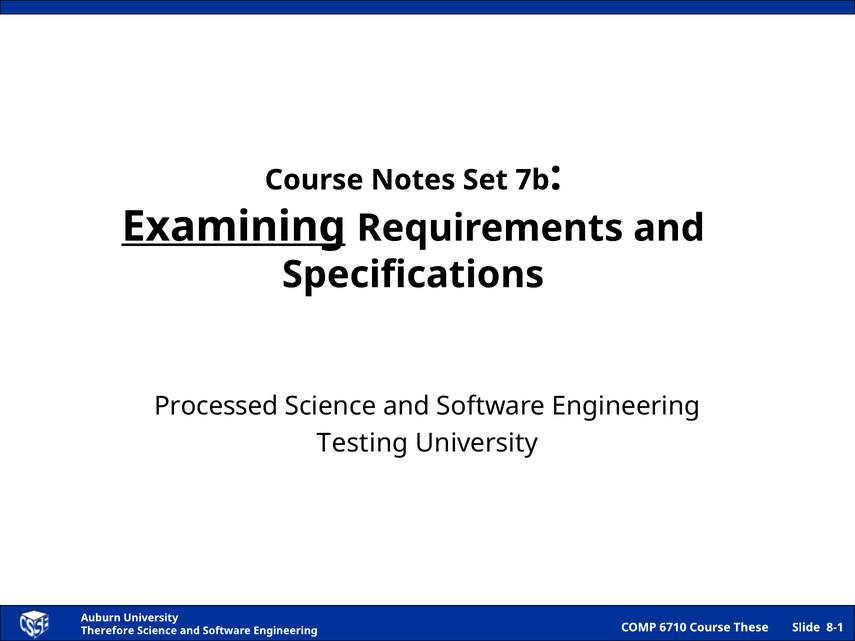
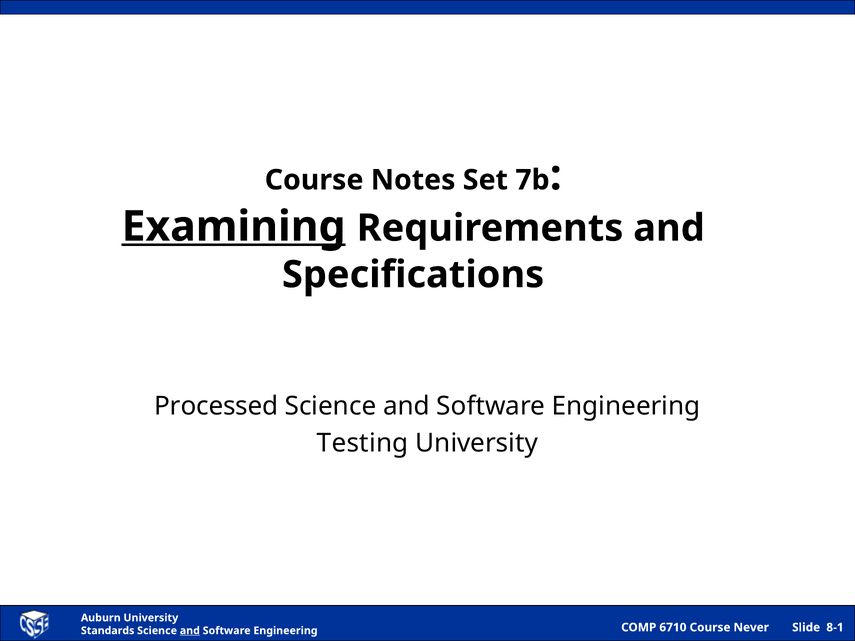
These: These -> Never
Therefore: Therefore -> Standards
and at (190, 631) underline: none -> present
